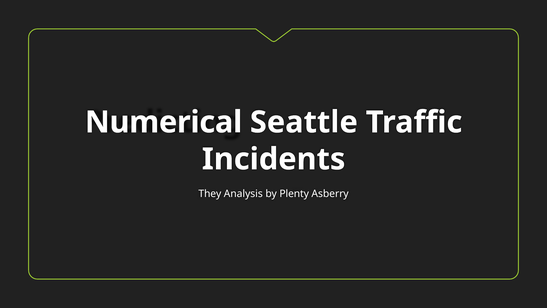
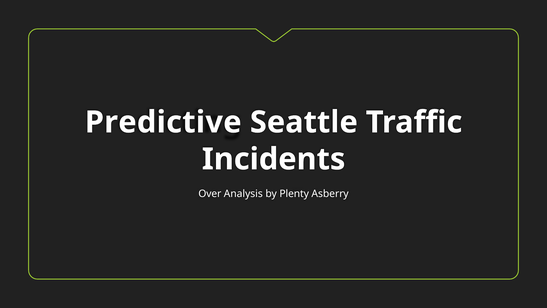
Numerical: Numerical -> Predictive
They: They -> Over
